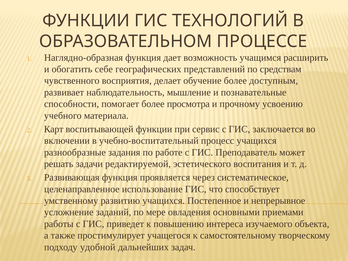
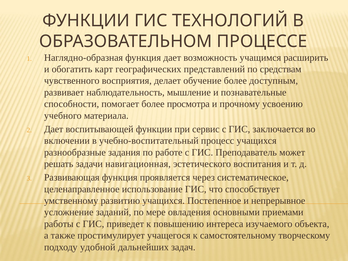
себе: себе -> карт
Карт at (54, 129): Карт -> Дает
редактируемой: редактируемой -> навигационная
